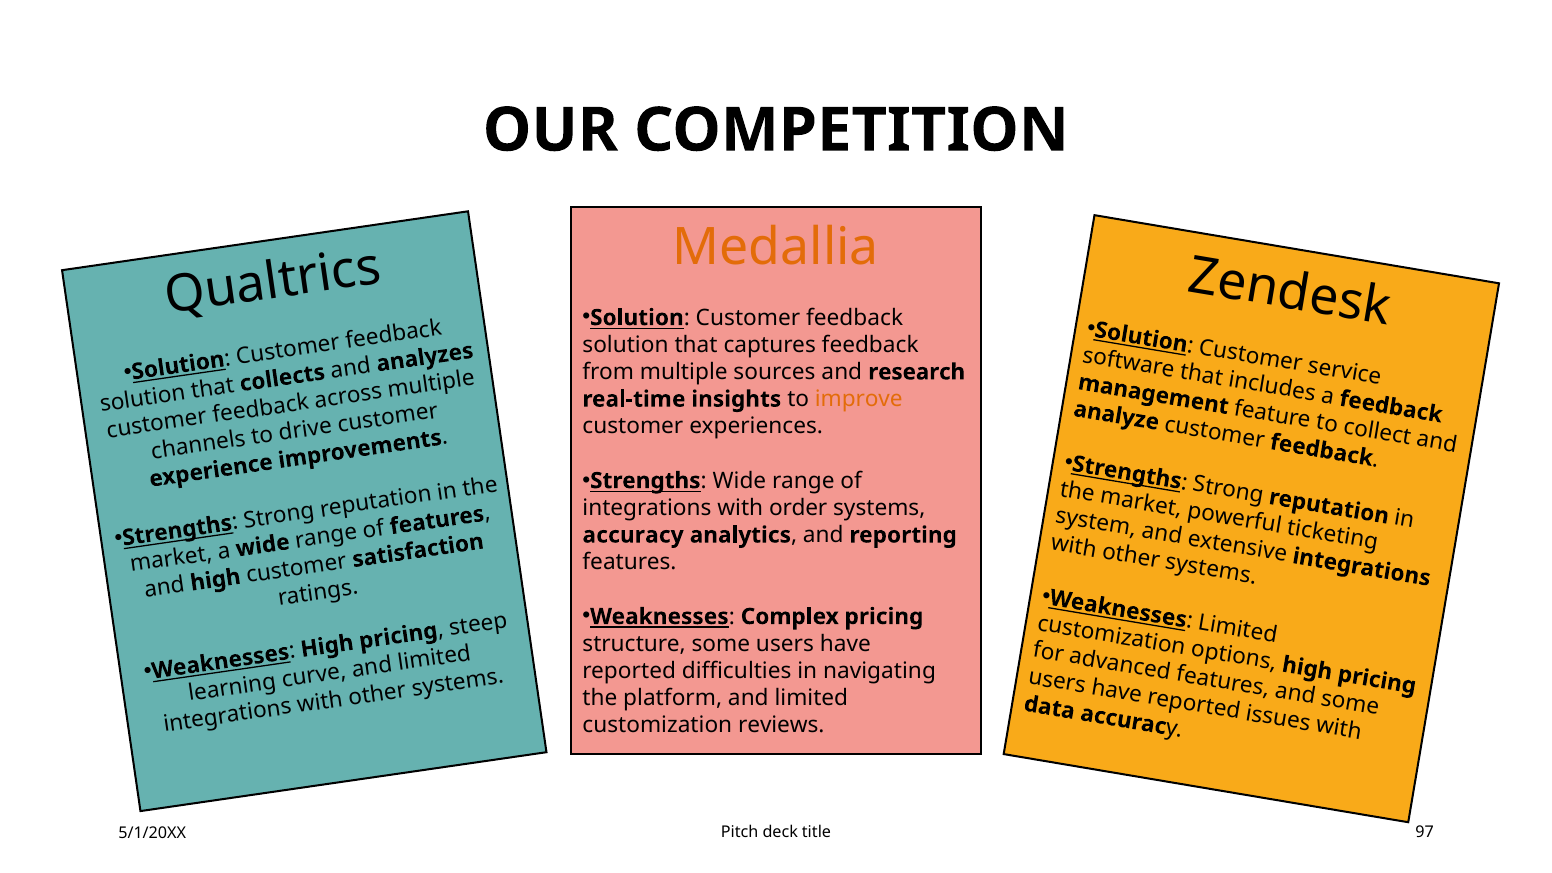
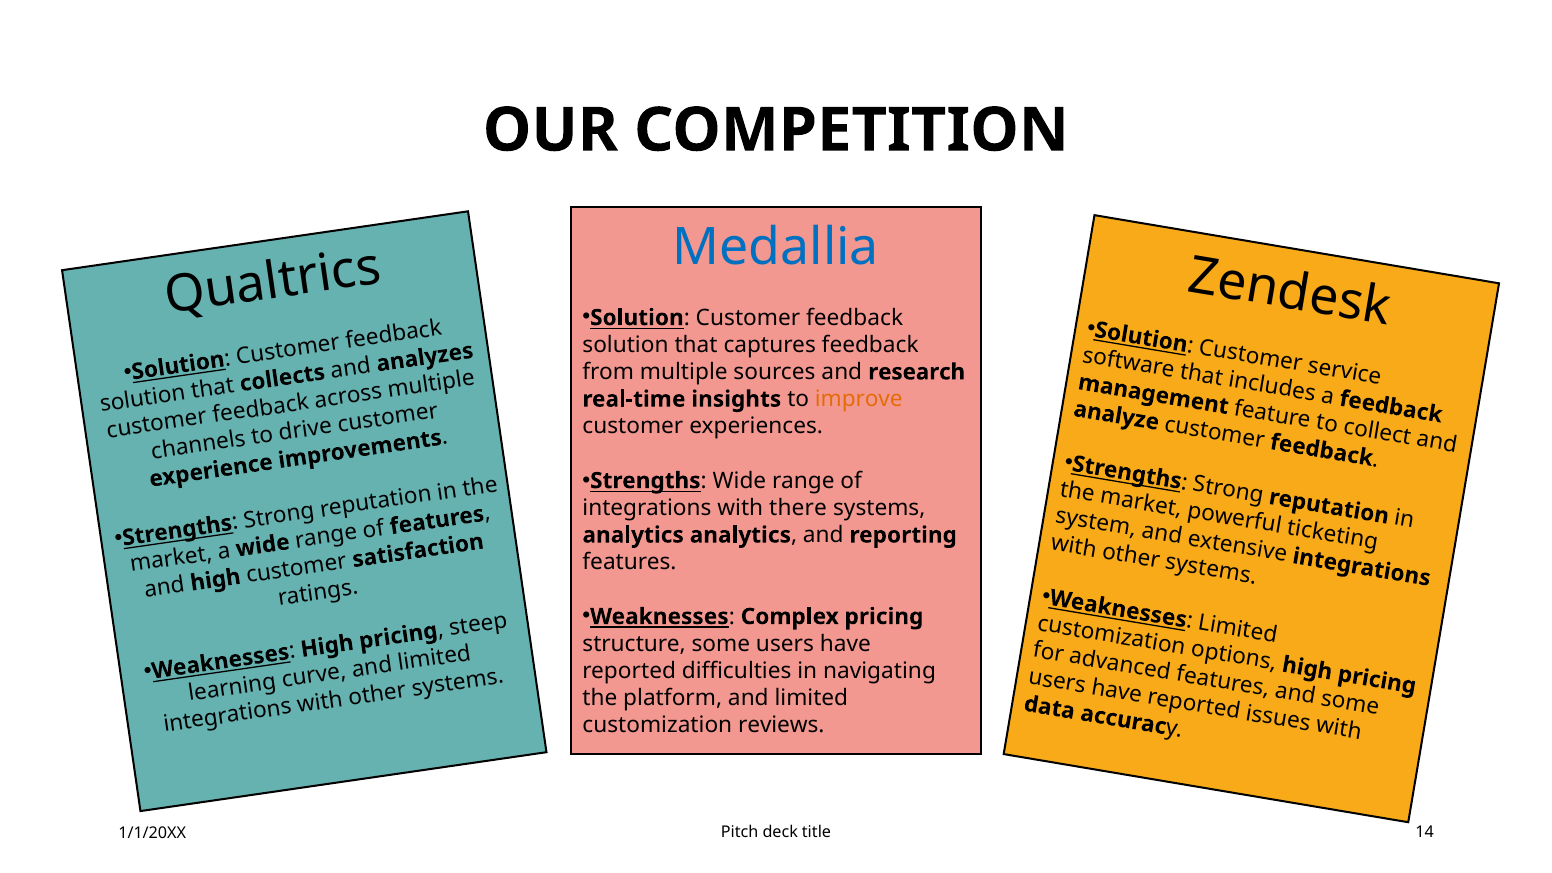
Medallia colour: orange -> blue
order: order -> there
accuracy at (633, 535): accuracy -> analytics
97: 97 -> 14
5/1/20XX: 5/1/20XX -> 1/1/20XX
